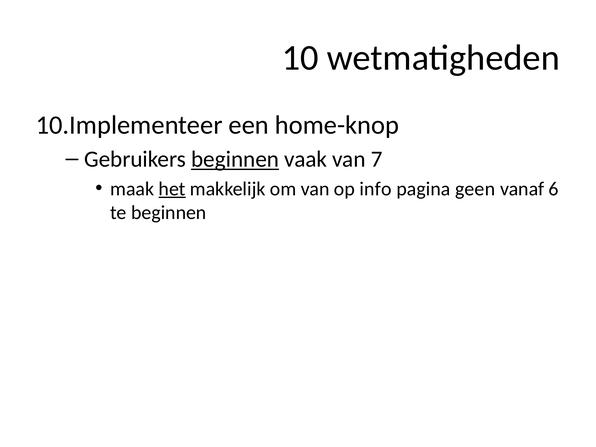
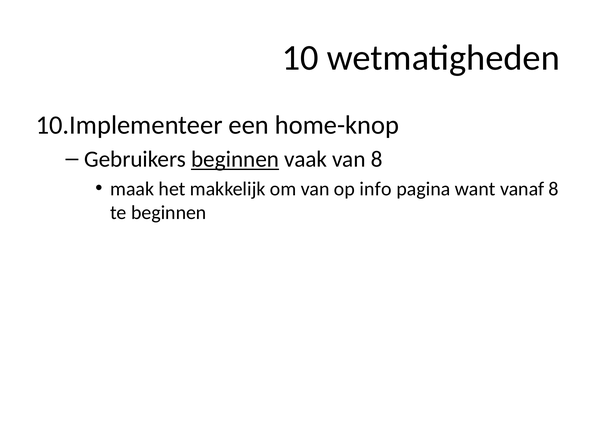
van 7: 7 -> 8
het underline: present -> none
geen: geen -> want
vanaf 6: 6 -> 8
